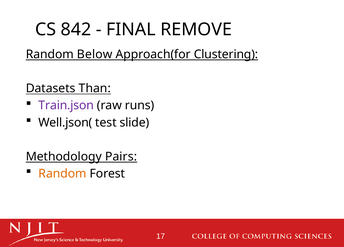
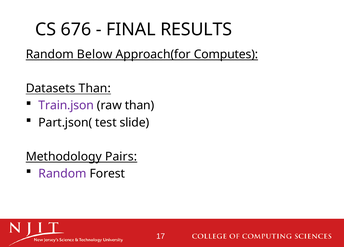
842: 842 -> 676
REMOVE: REMOVE -> RESULTS
Clustering: Clustering -> Computes
raw runs: runs -> than
Well.json(: Well.json( -> Part.json(
Random at (62, 174) colour: orange -> purple
